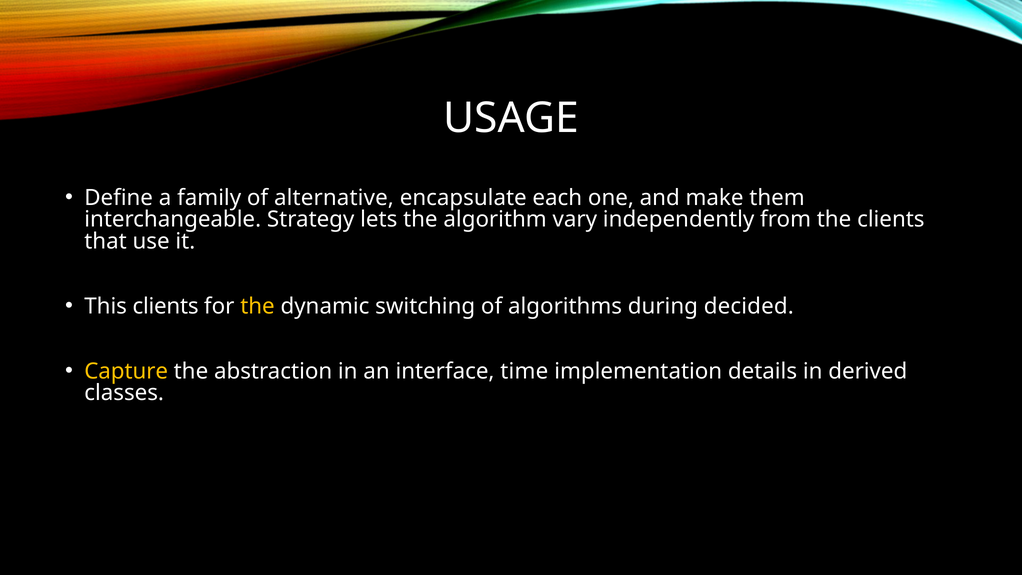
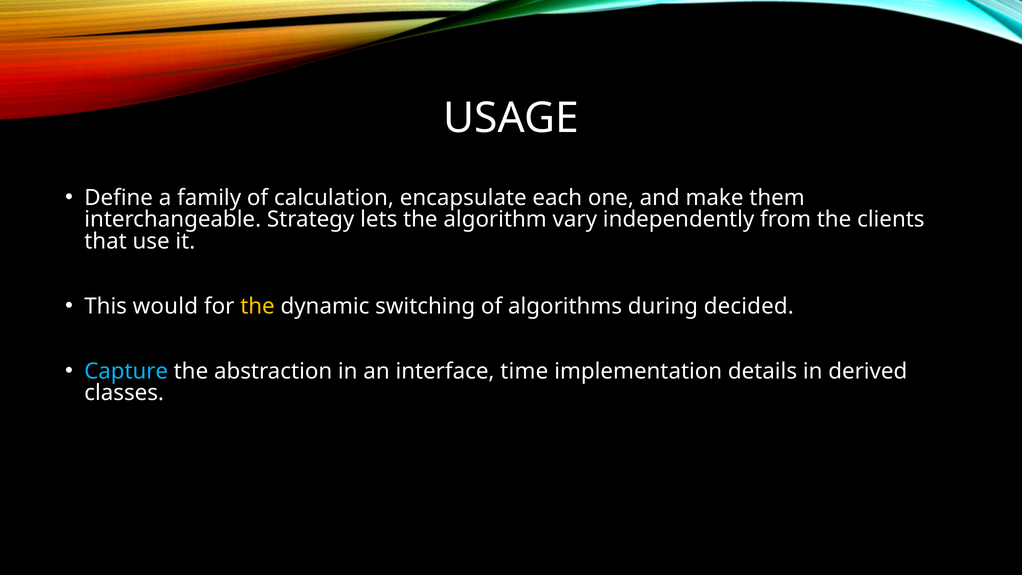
alternative: alternative -> calculation
This clients: clients -> would
Capture colour: yellow -> light blue
